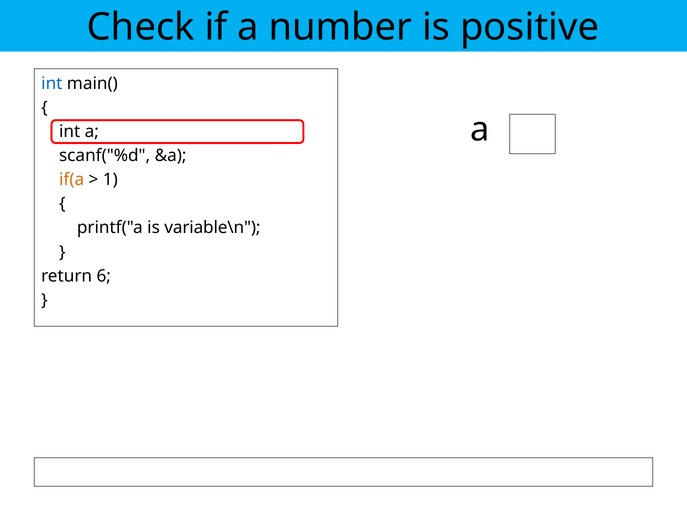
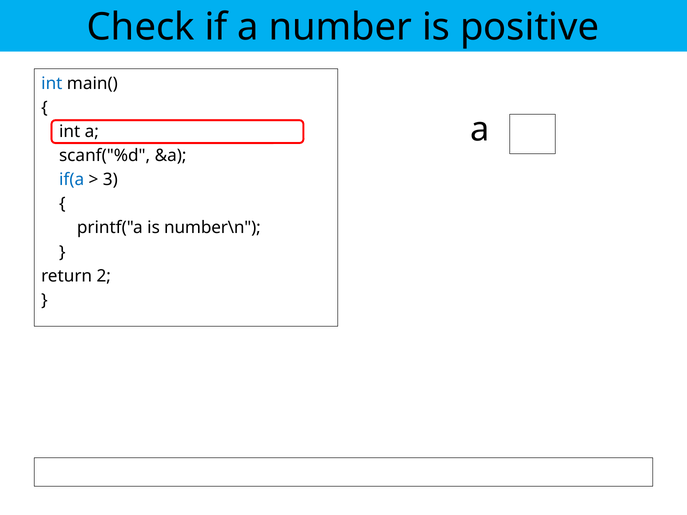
if(a colour: orange -> blue
1: 1 -> 3
variable\n: variable\n -> number\n
6: 6 -> 2
